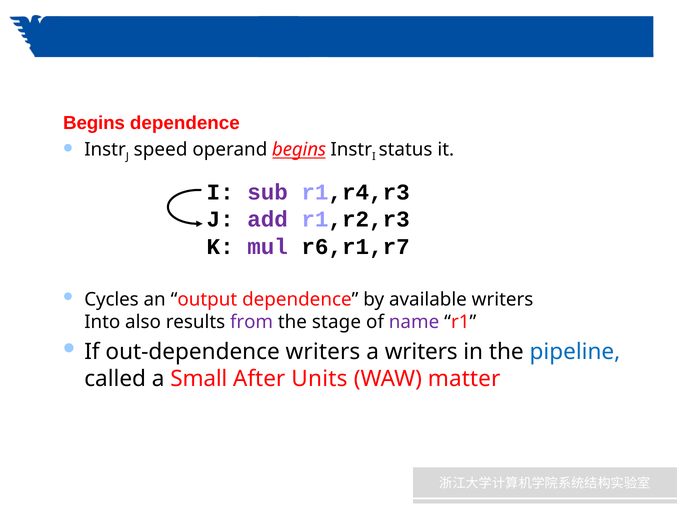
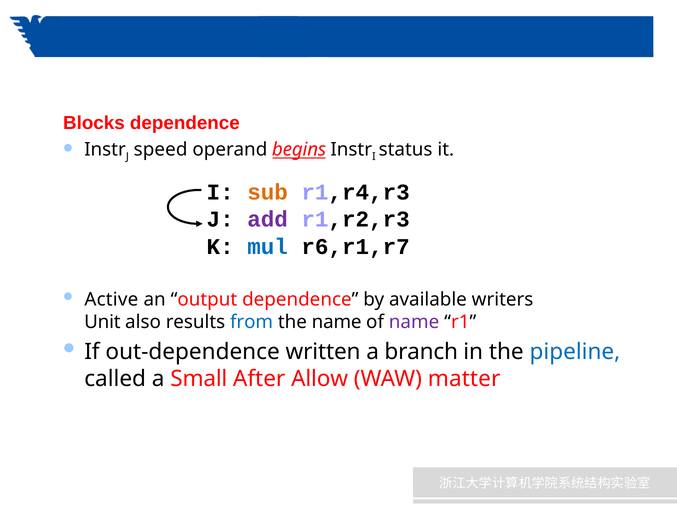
Begins at (94, 123): Begins -> Blocks
sub colour: purple -> orange
mul colour: purple -> blue
Cycles: Cycles -> Active
Into: Into -> Unit
from colour: purple -> blue
the stage: stage -> name
out-dependence writers: writers -> written
a writers: writers -> branch
Units: Units -> Allow
